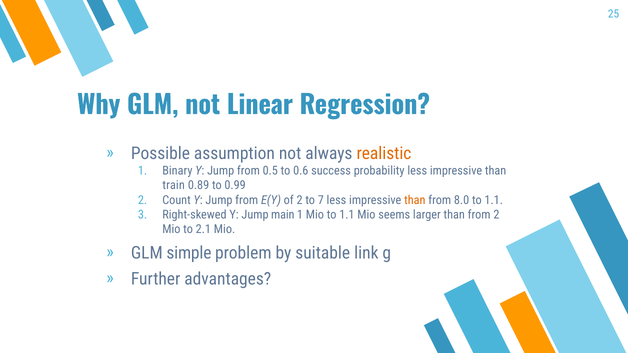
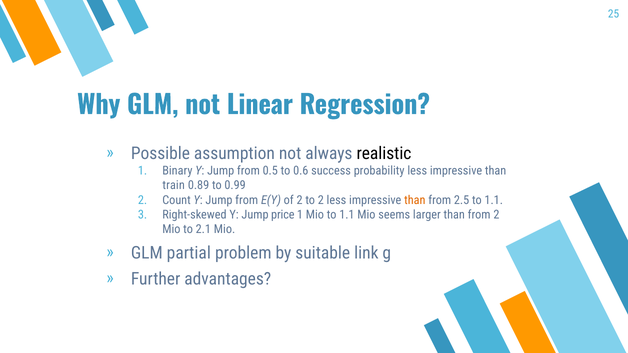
realistic colour: orange -> black
to 7: 7 -> 2
8.0: 8.0 -> 2.5
main: main -> price
simple: simple -> partial
